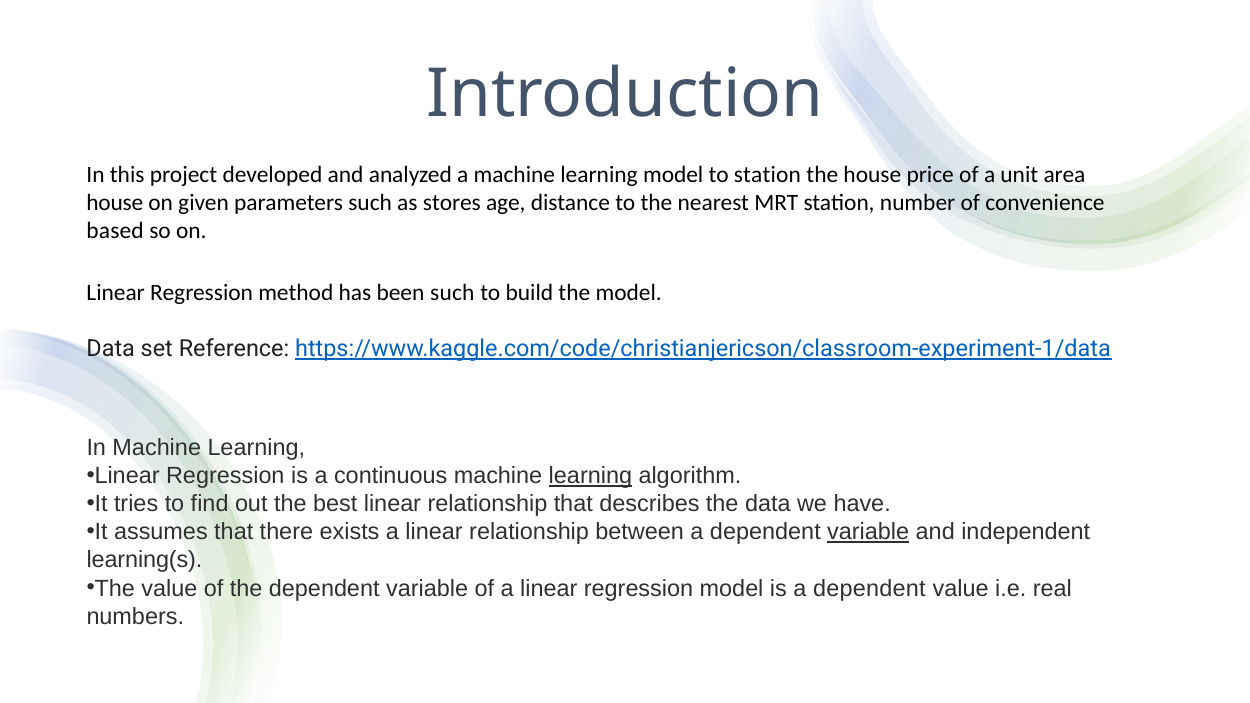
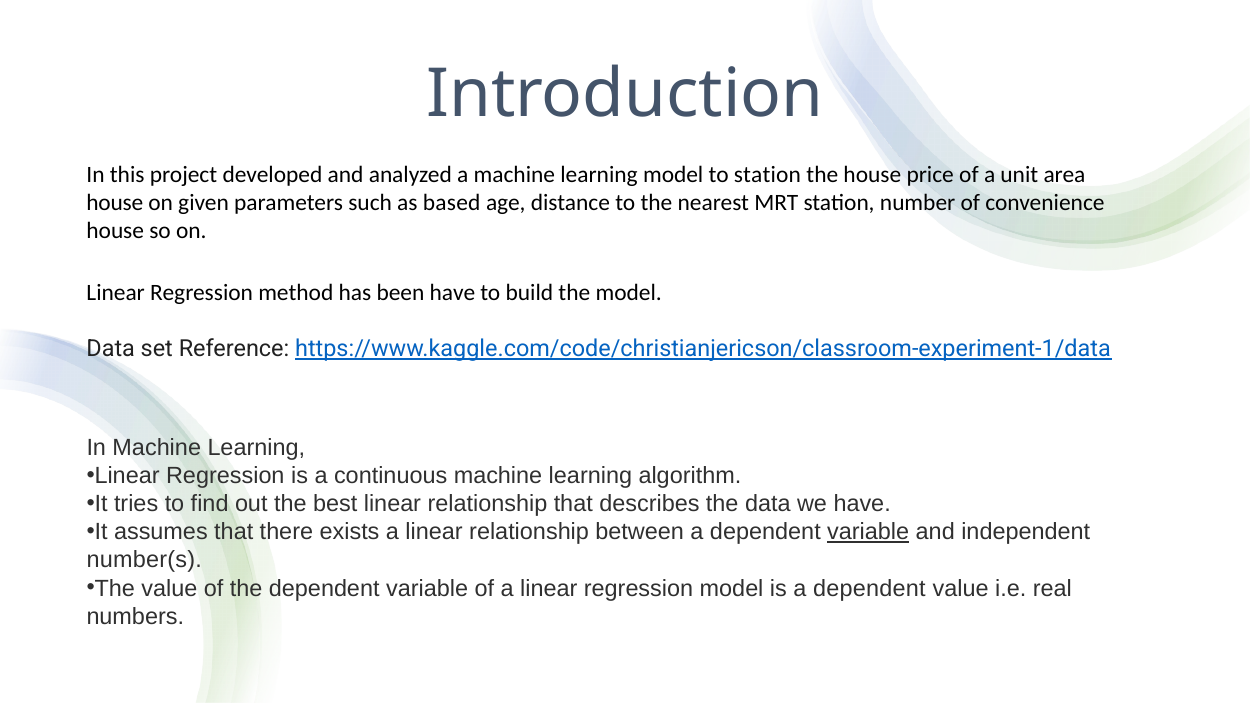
stores: stores -> based
based at (115, 231): based -> house
been such: such -> have
learning at (590, 476) underline: present -> none
learning(s: learning(s -> number(s
